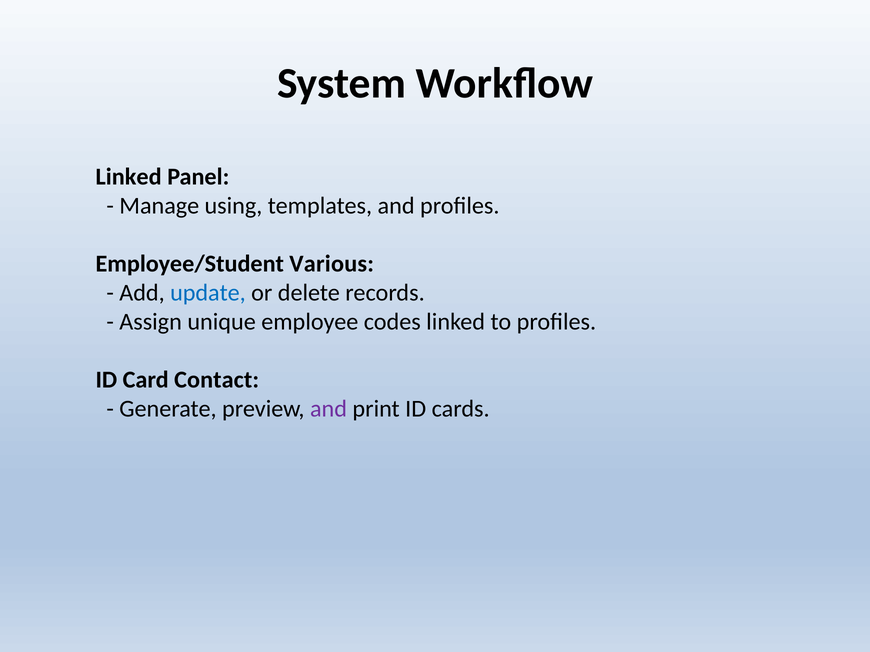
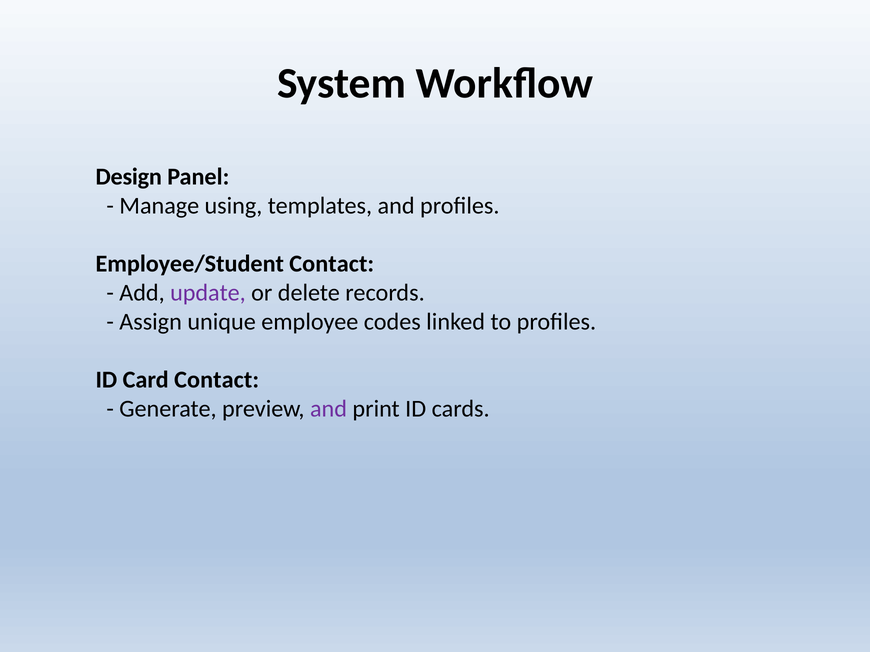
Linked at (129, 177): Linked -> Design
Employee/Student Various: Various -> Contact
update colour: blue -> purple
